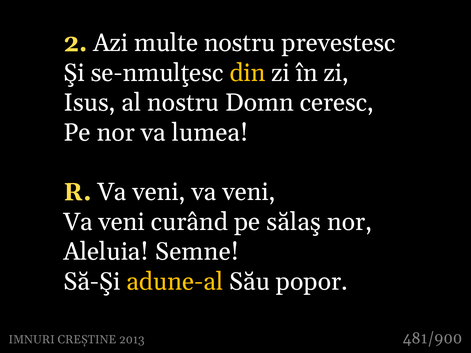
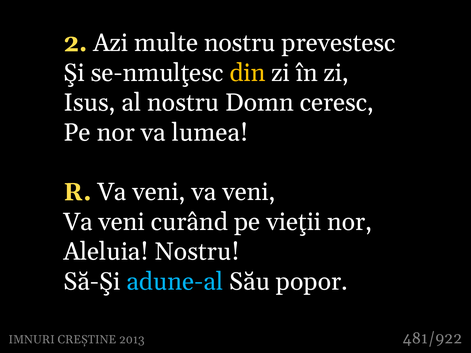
sălaş: sălaş -> vieţii
Aleluia Semne: Semne -> Nostru
adune-al colour: yellow -> light blue
481/900: 481/900 -> 481/922
